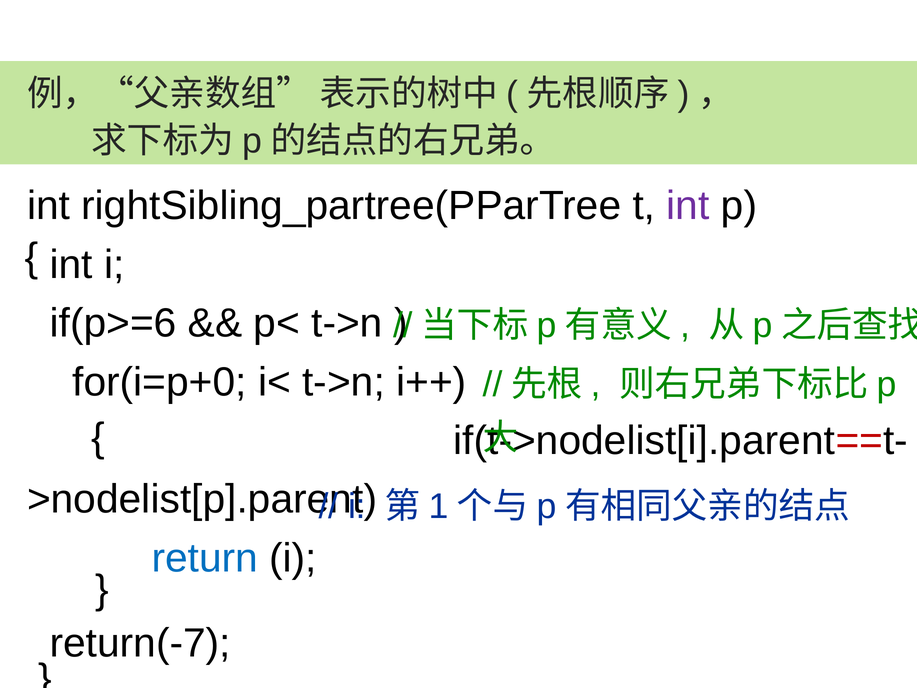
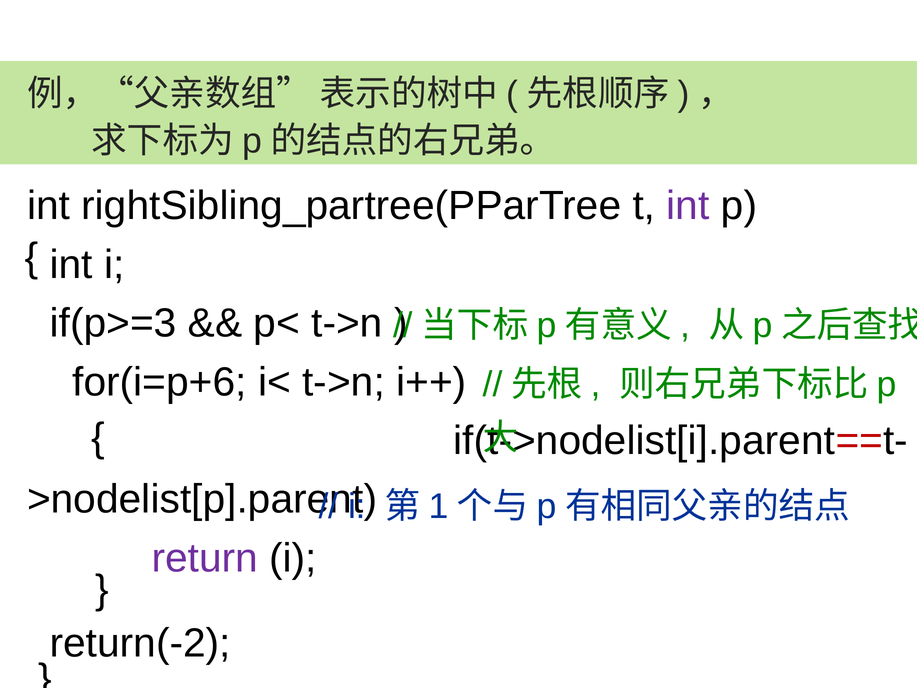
if(p>=6: if(p>=6 -> if(p>=3
for(i=p+0: for(i=p+0 -> for(i=p+6
return colour: blue -> purple
return(-7: return(-7 -> return(-2
